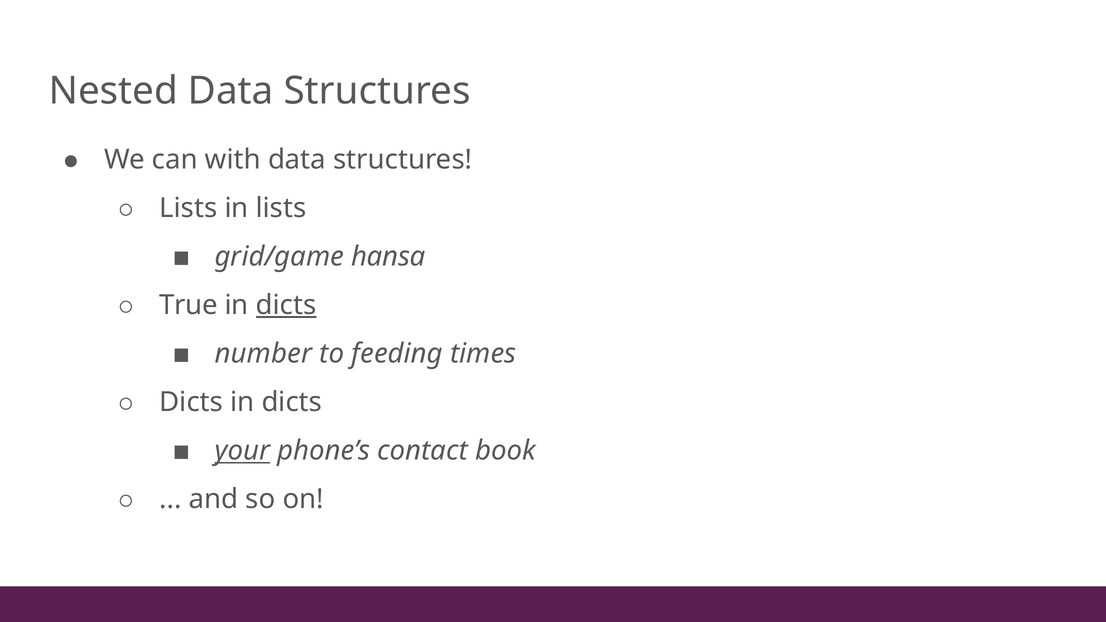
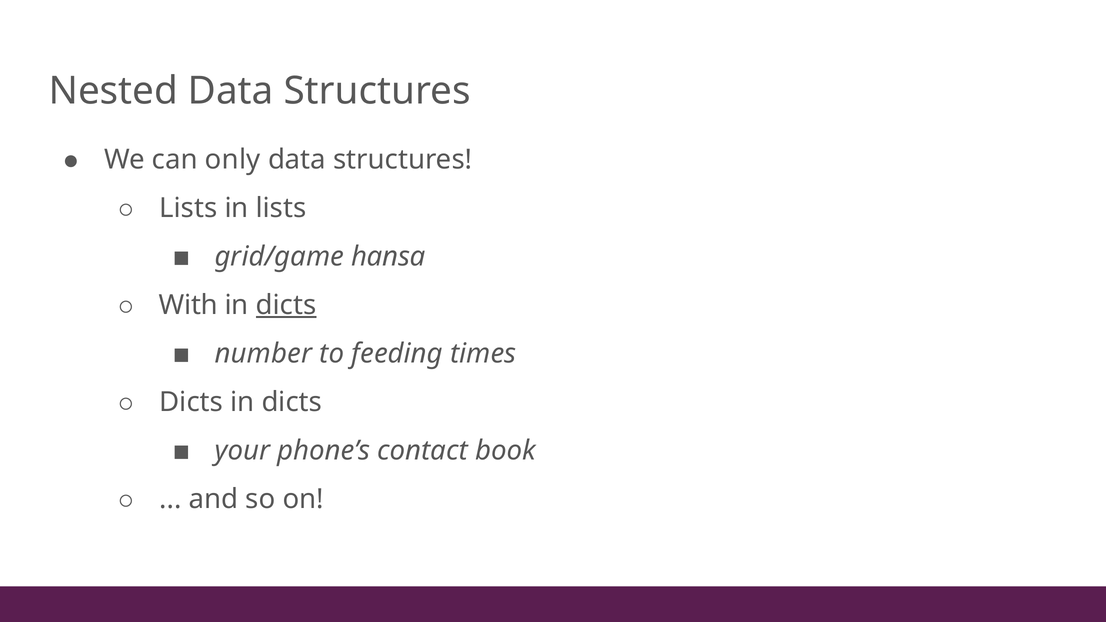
with: with -> only
True: True -> With
your underline: present -> none
